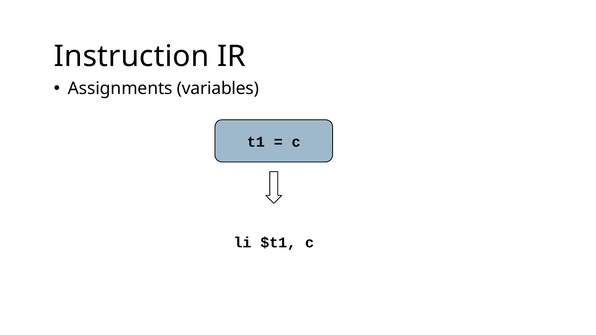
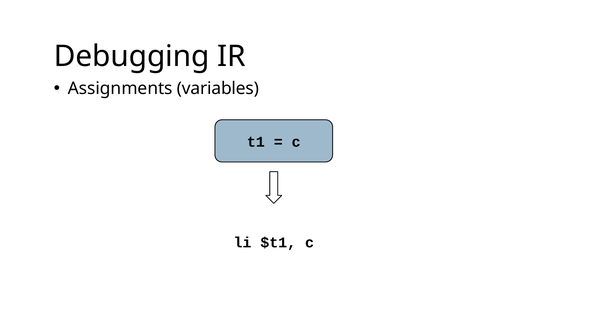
Instruction: Instruction -> Debugging
